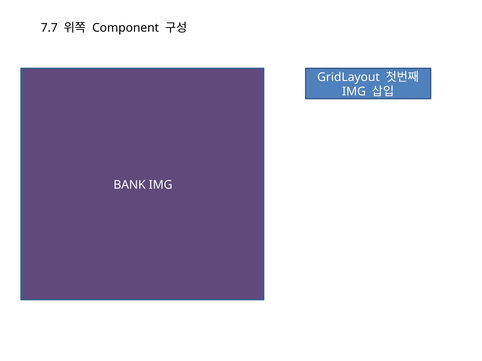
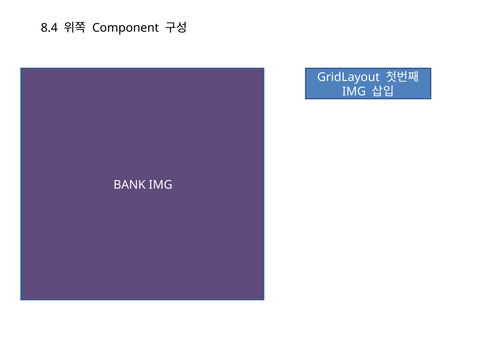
7.7: 7.7 -> 8.4
